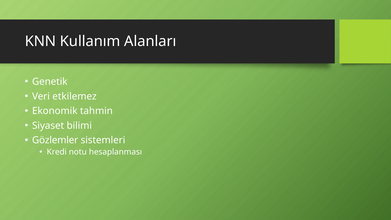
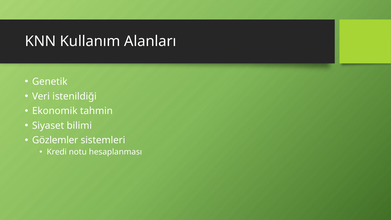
etkilemez: etkilemez -> istenildiği
